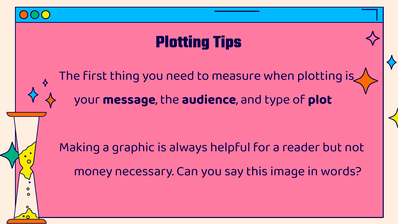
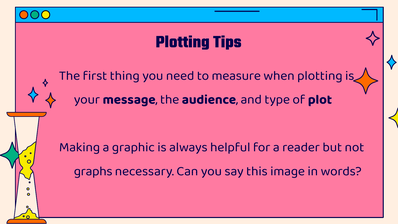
money: money -> graphs
